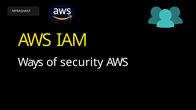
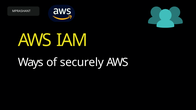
security: security -> securely
